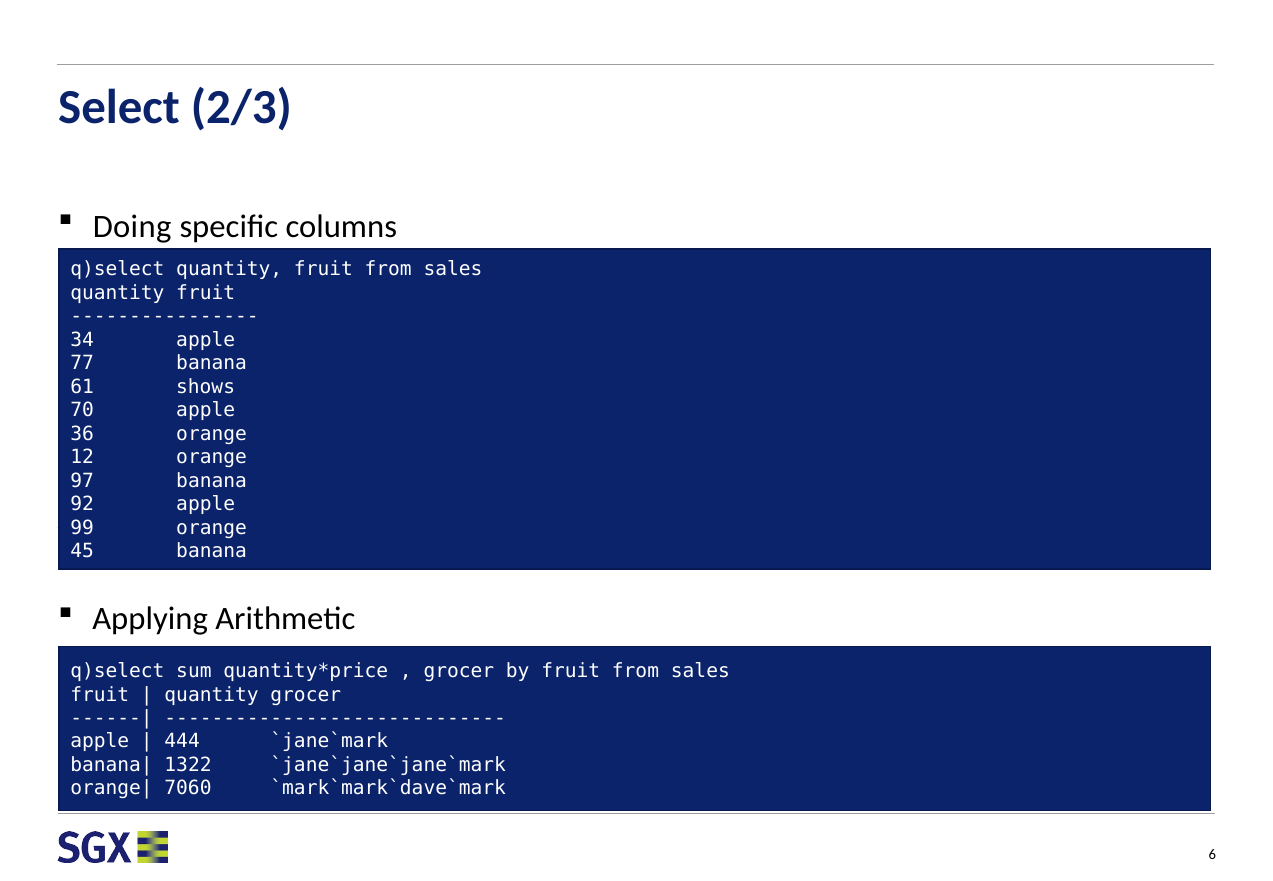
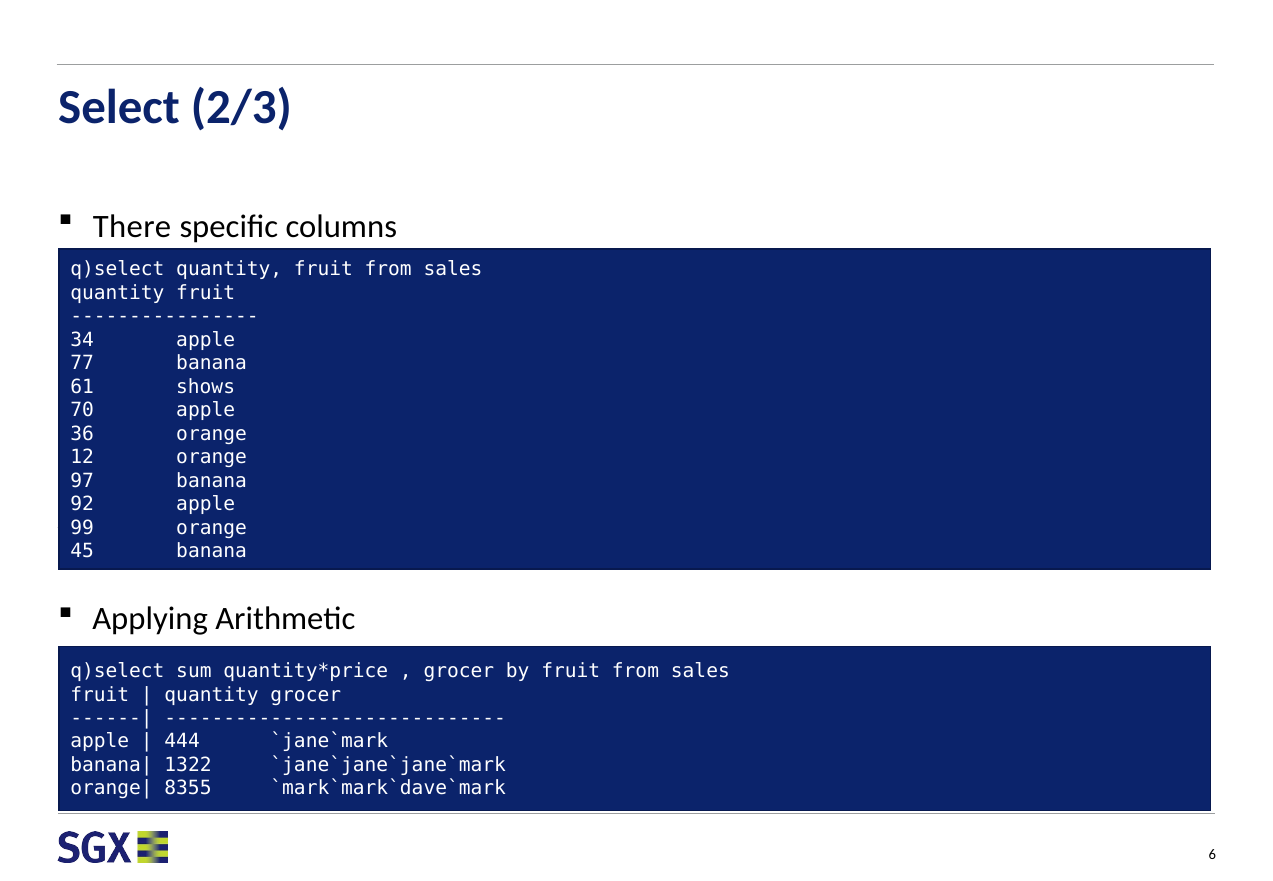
Doing: Doing -> There
7060: 7060 -> 8355
